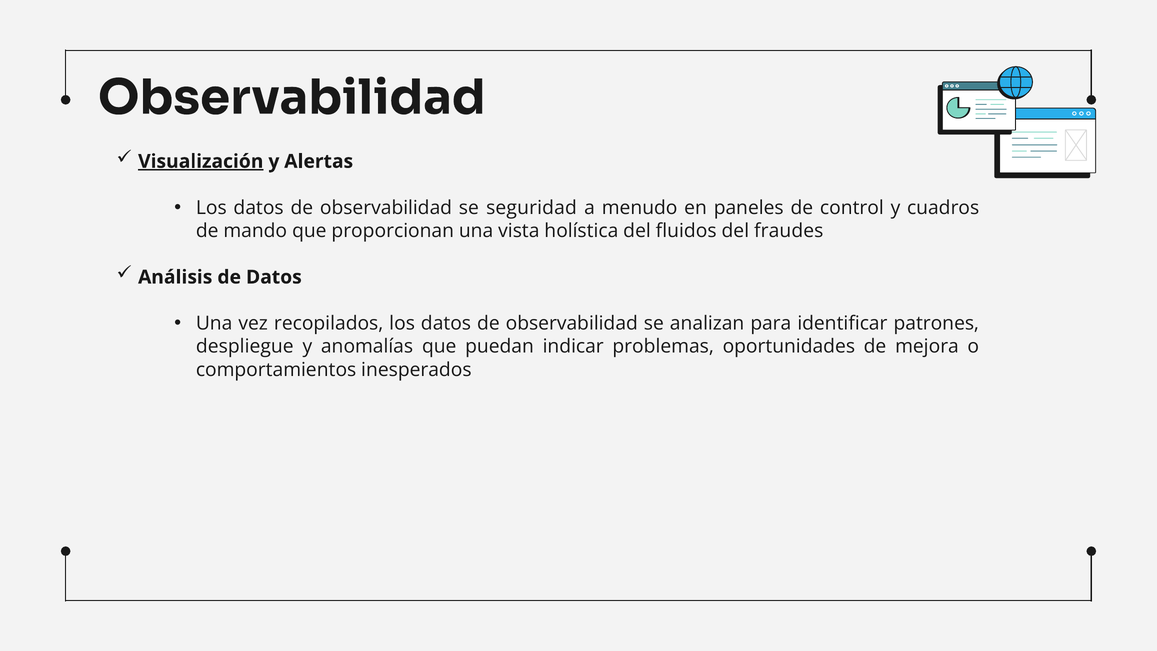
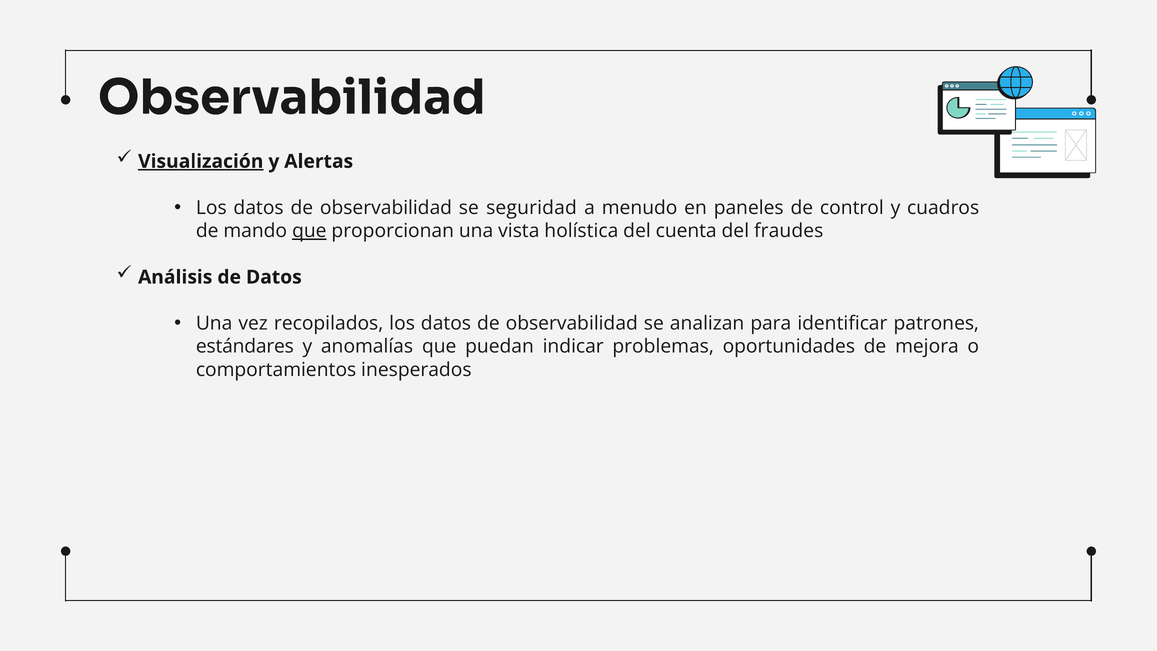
que at (309, 231) underline: none -> present
fluidos: fluidos -> cuenta
despliegue: despliegue -> estándares
